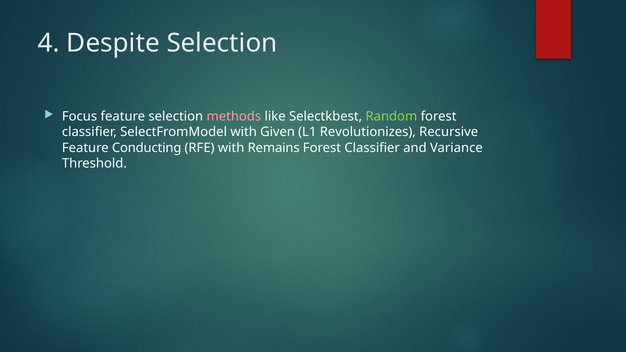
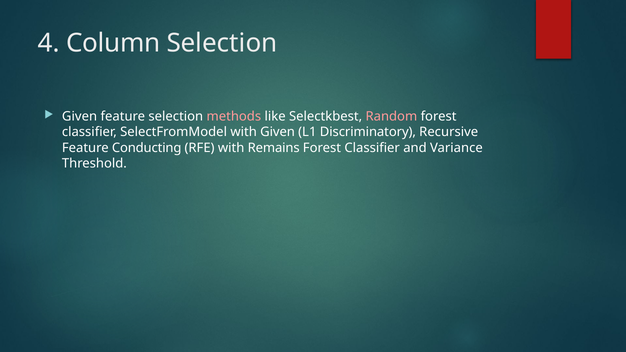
Despite: Despite -> Column
Focus at (80, 117): Focus -> Given
Random colour: light green -> pink
Revolutionizes: Revolutionizes -> Discriminatory
